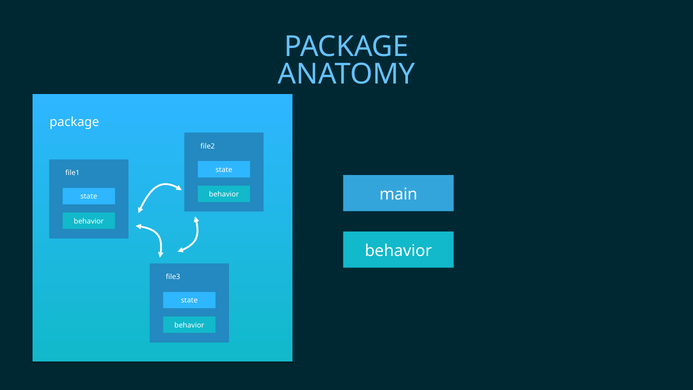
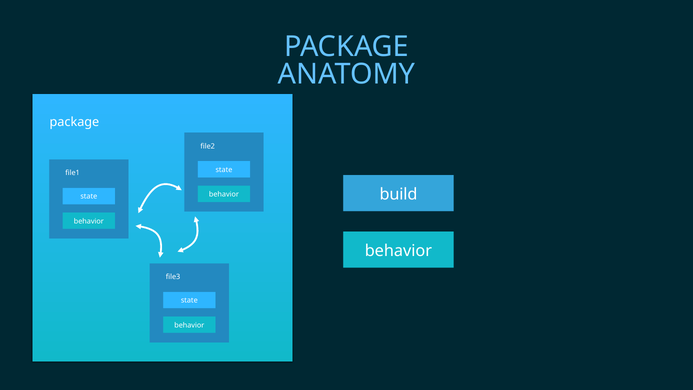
main: main -> build
